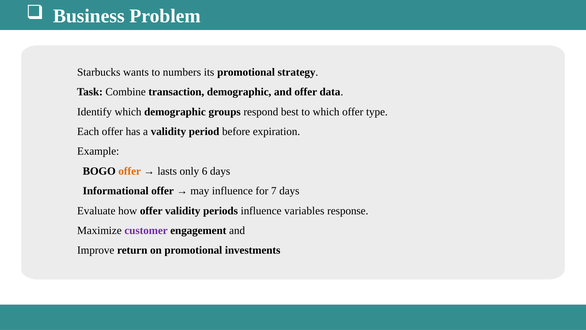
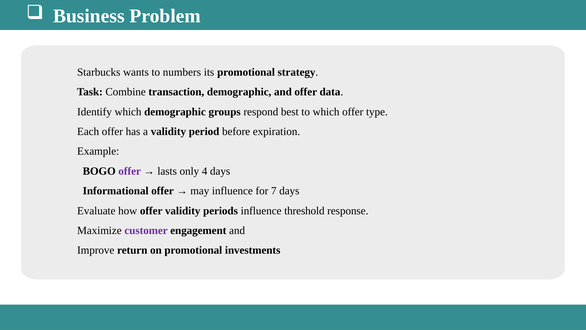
offer at (130, 171) colour: orange -> purple
6: 6 -> 4
variables: variables -> threshold
